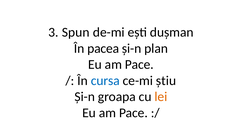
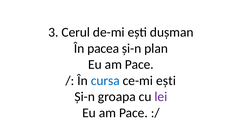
Spun: Spun -> Cerul
ce-mi știu: știu -> ești
lei colour: orange -> purple
